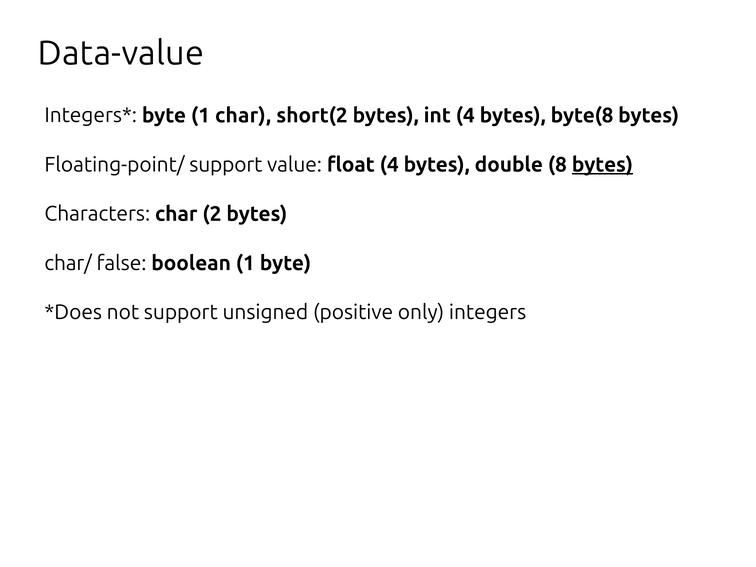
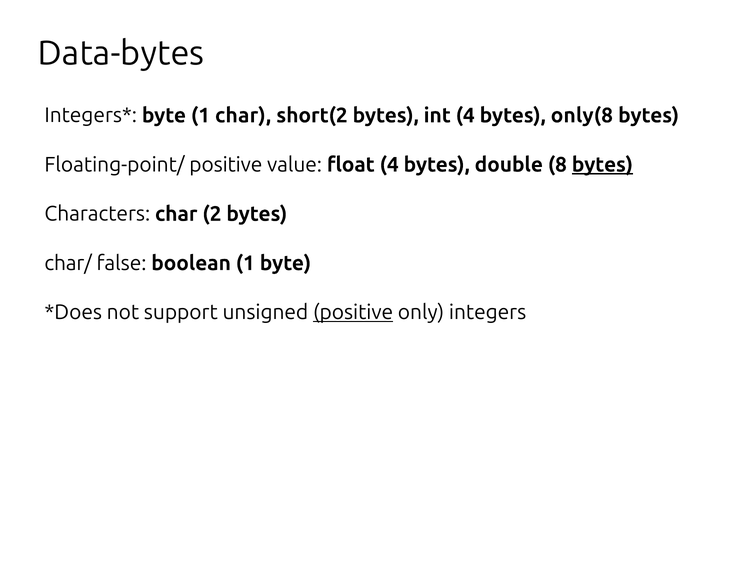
Data-value: Data-value -> Data-bytes
byte(8: byte(8 -> only(8
Floating-point/ support: support -> positive
positive at (353, 312) underline: none -> present
